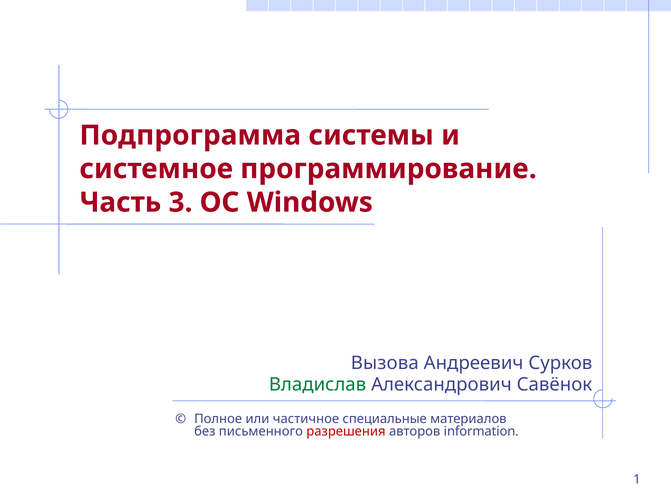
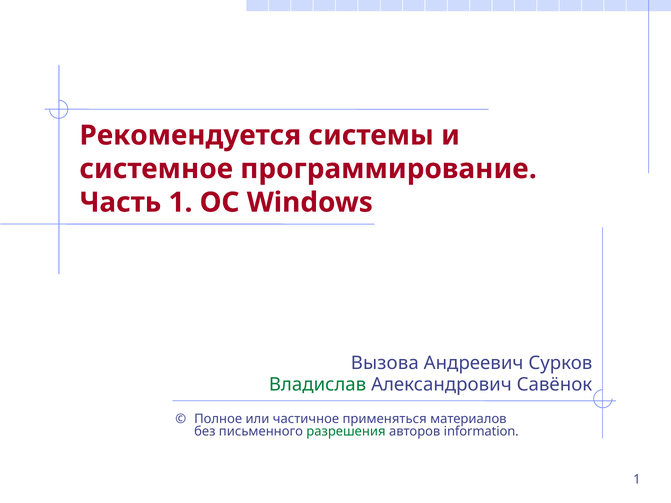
Подпрограмма: Подпрограмма -> Рекомендуется
Часть 3: 3 -> 1
специальные: специальные -> применяться
разрешения colour: red -> green
